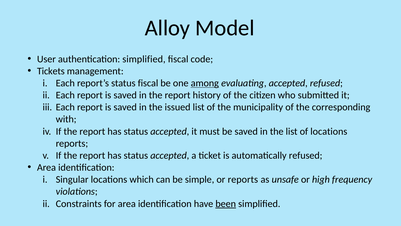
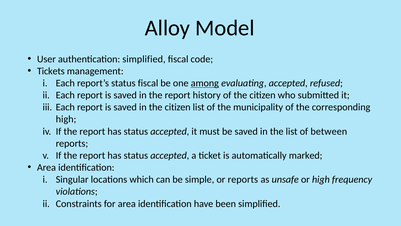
in the issued: issued -> citizen
with at (66, 119): with -> high
of locations: locations -> between
automatically refused: refused -> marked
been underline: present -> none
